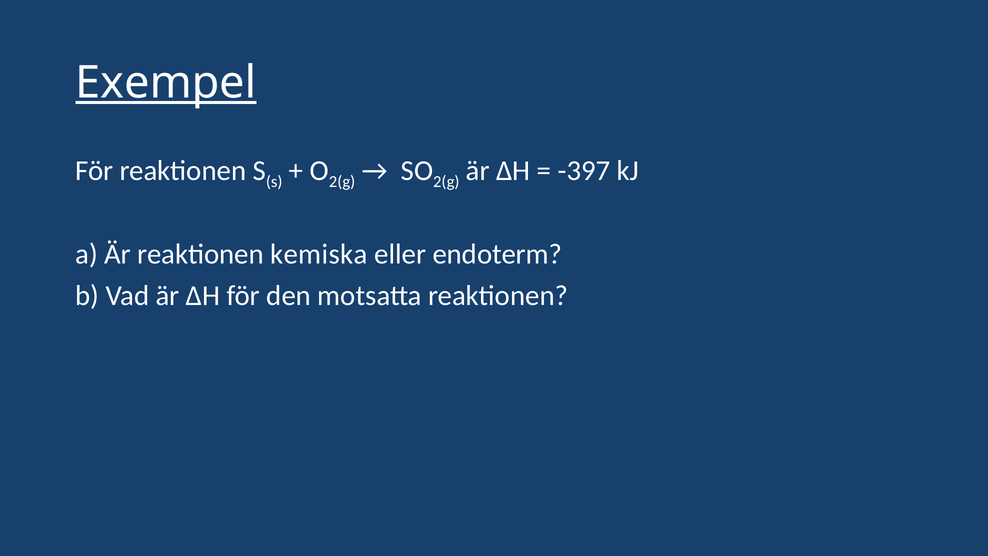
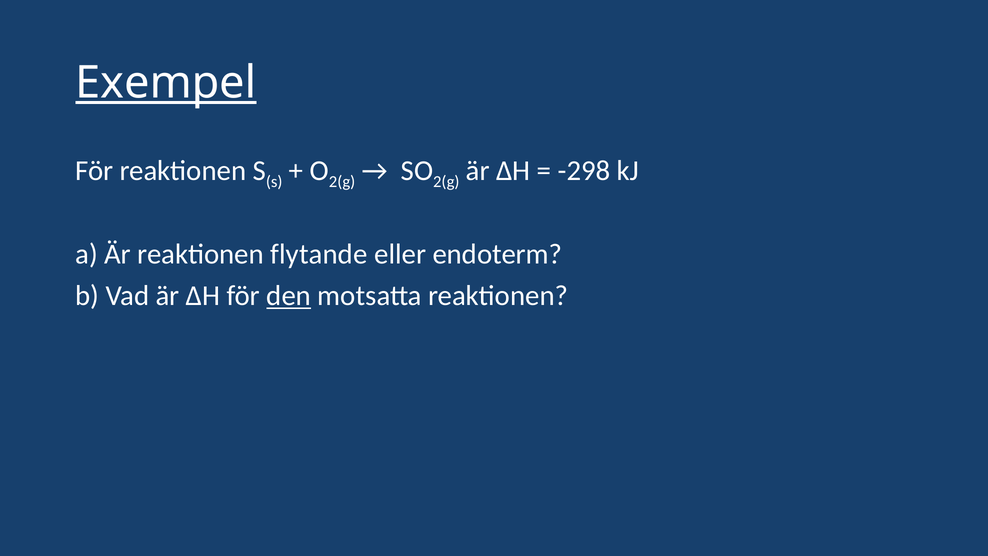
-397: -397 -> -298
kemiska: kemiska -> flytande
den underline: none -> present
